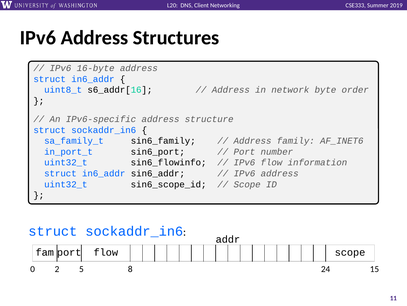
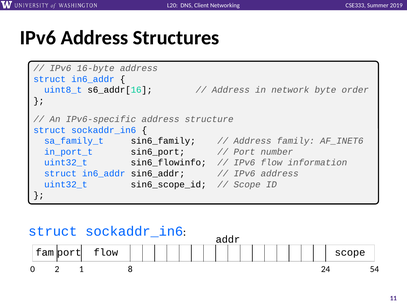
5: 5 -> 1
15: 15 -> 54
